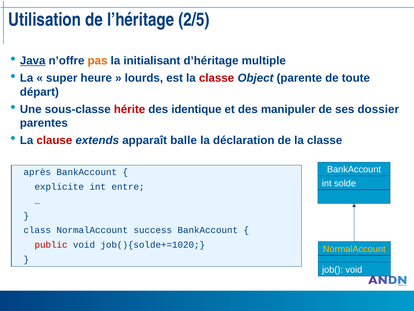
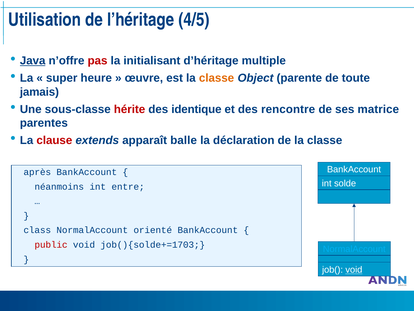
2/5: 2/5 -> 4/5
pas colour: orange -> red
lourds: lourds -> œuvre
classe at (217, 78) colour: red -> orange
départ: départ -> jamais
manipuler: manipuler -> rencontre
dossier: dossier -> matrice
explicite: explicite -> néanmoins
success: success -> orienté
job(){solde+=1020: job(){solde+=1020 -> job(){solde+=1703
NormalAccount at (354, 249) colour: yellow -> light blue
void at (354, 269) underline: none -> present
